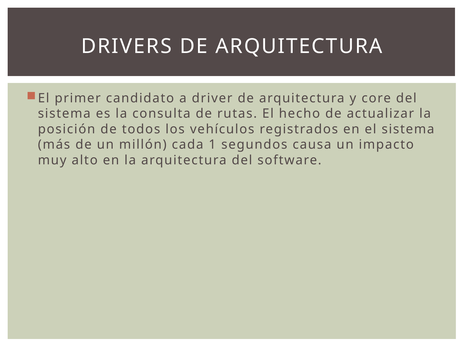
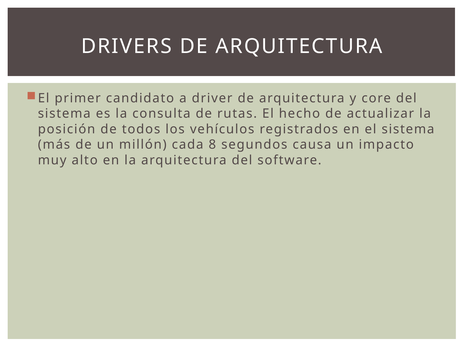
1: 1 -> 8
